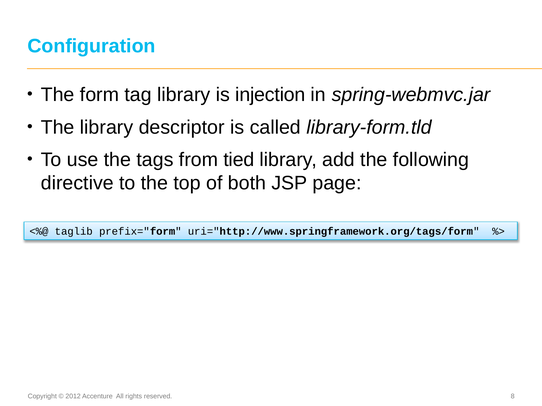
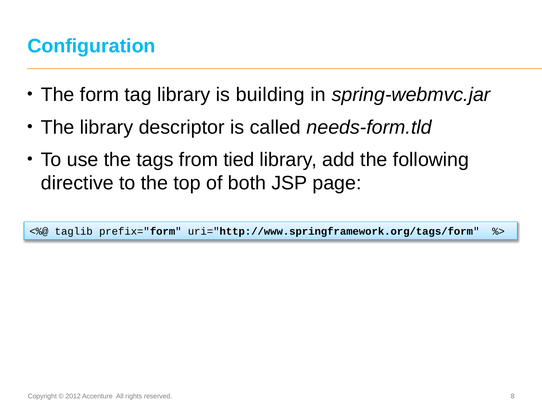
injection: injection -> building
library-form.tld: library-form.tld -> needs-form.tld
